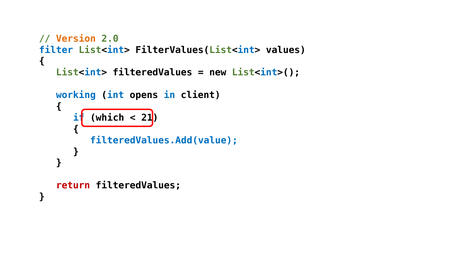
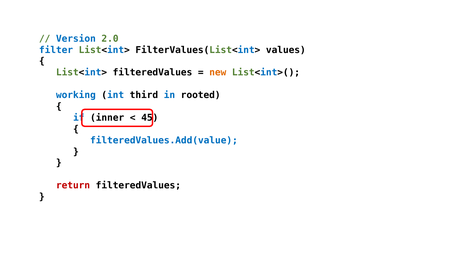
Version colour: orange -> blue
new colour: black -> orange
opens: opens -> third
client: client -> rooted
which: which -> inner
21: 21 -> 45
